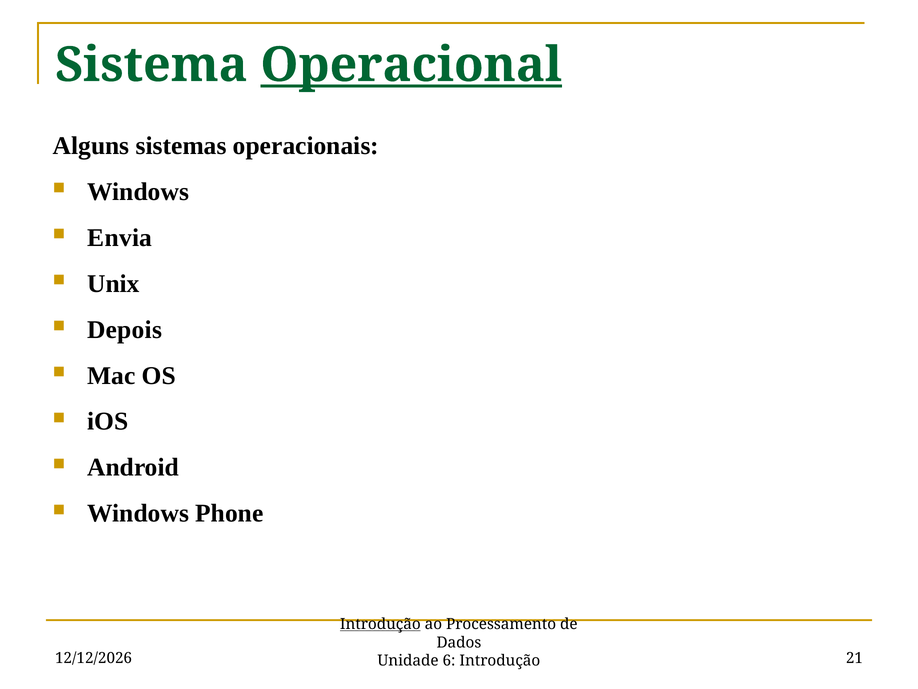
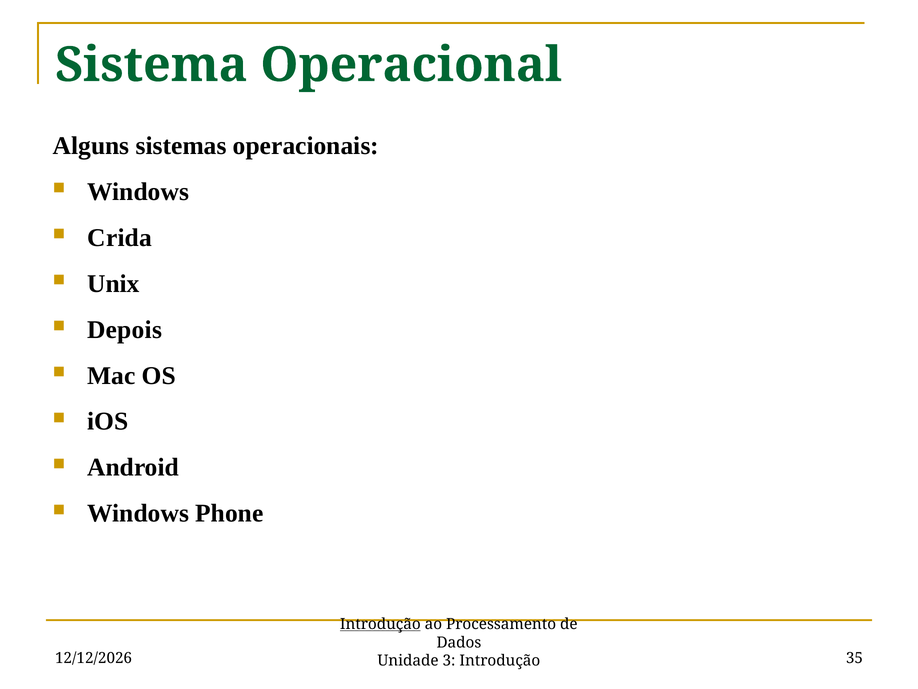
Operacional underline: present -> none
Envia: Envia -> Crida
6: 6 -> 3
21: 21 -> 35
